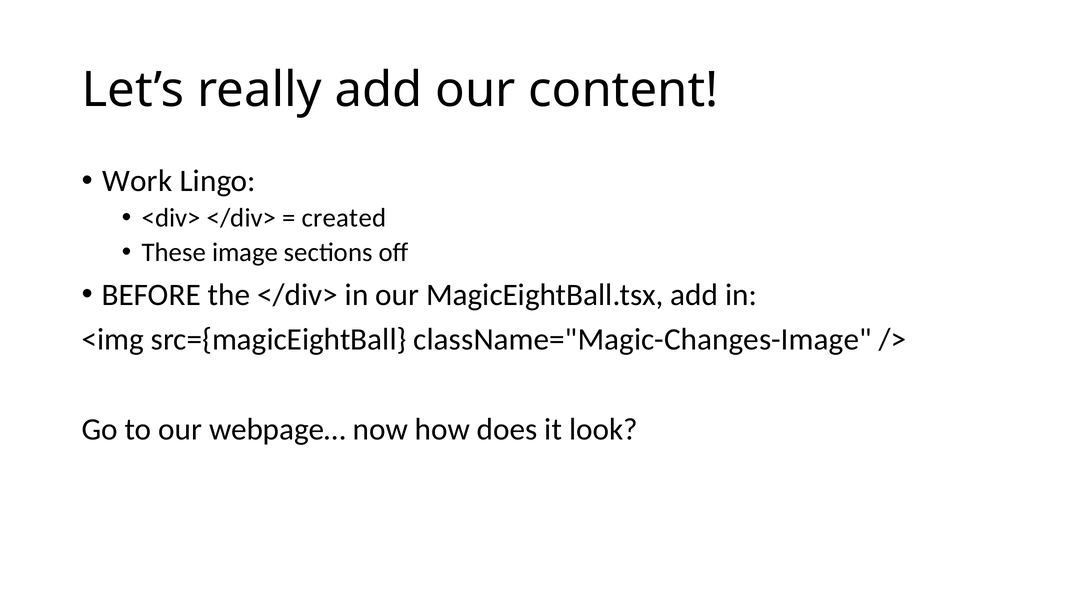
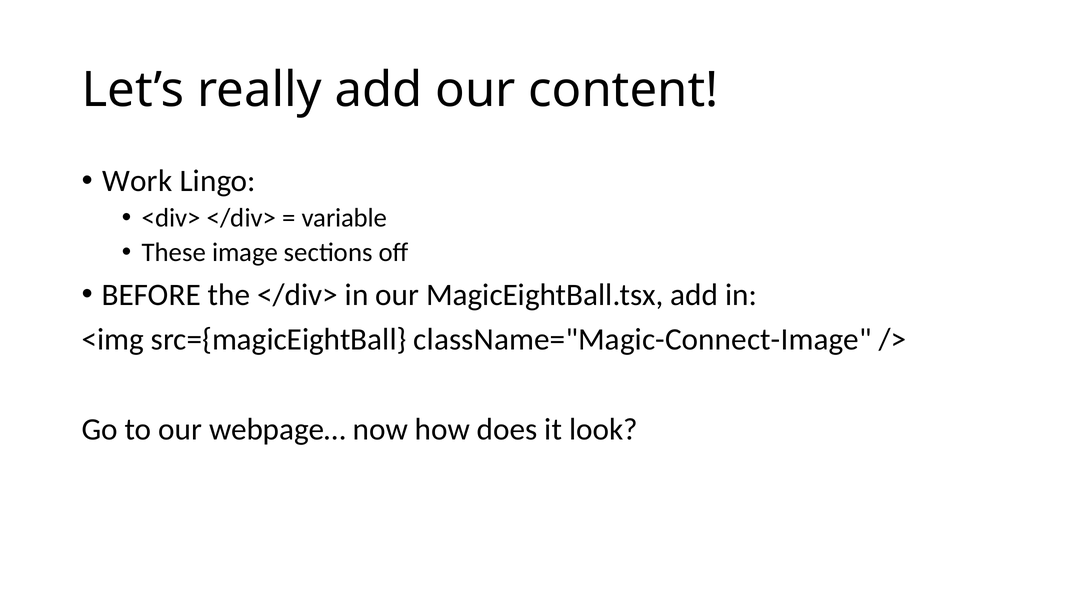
created: created -> variable
className="Magic-Changes-Image: className="Magic-Changes-Image -> className="Magic-Connect-Image
